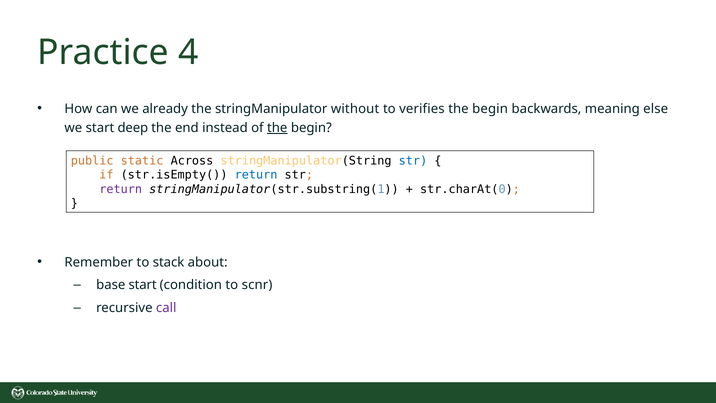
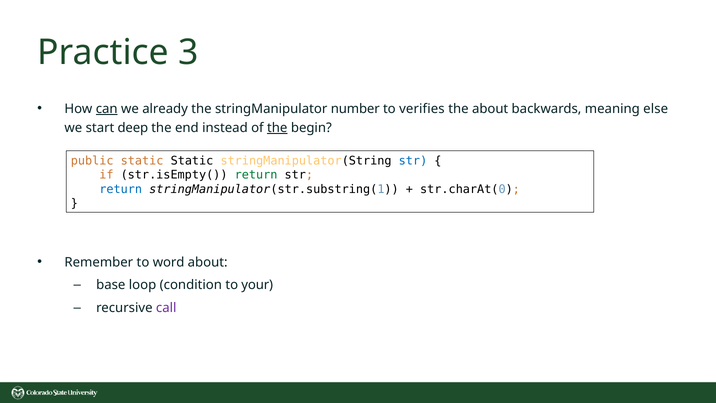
4: 4 -> 3
can underline: none -> present
without: without -> number
begin at (490, 109): begin -> about
static Across: Across -> Static
return at (256, 175) colour: blue -> green
return at (121, 189) colour: purple -> blue
stack: stack -> word
base start: start -> loop
scnr: scnr -> your
